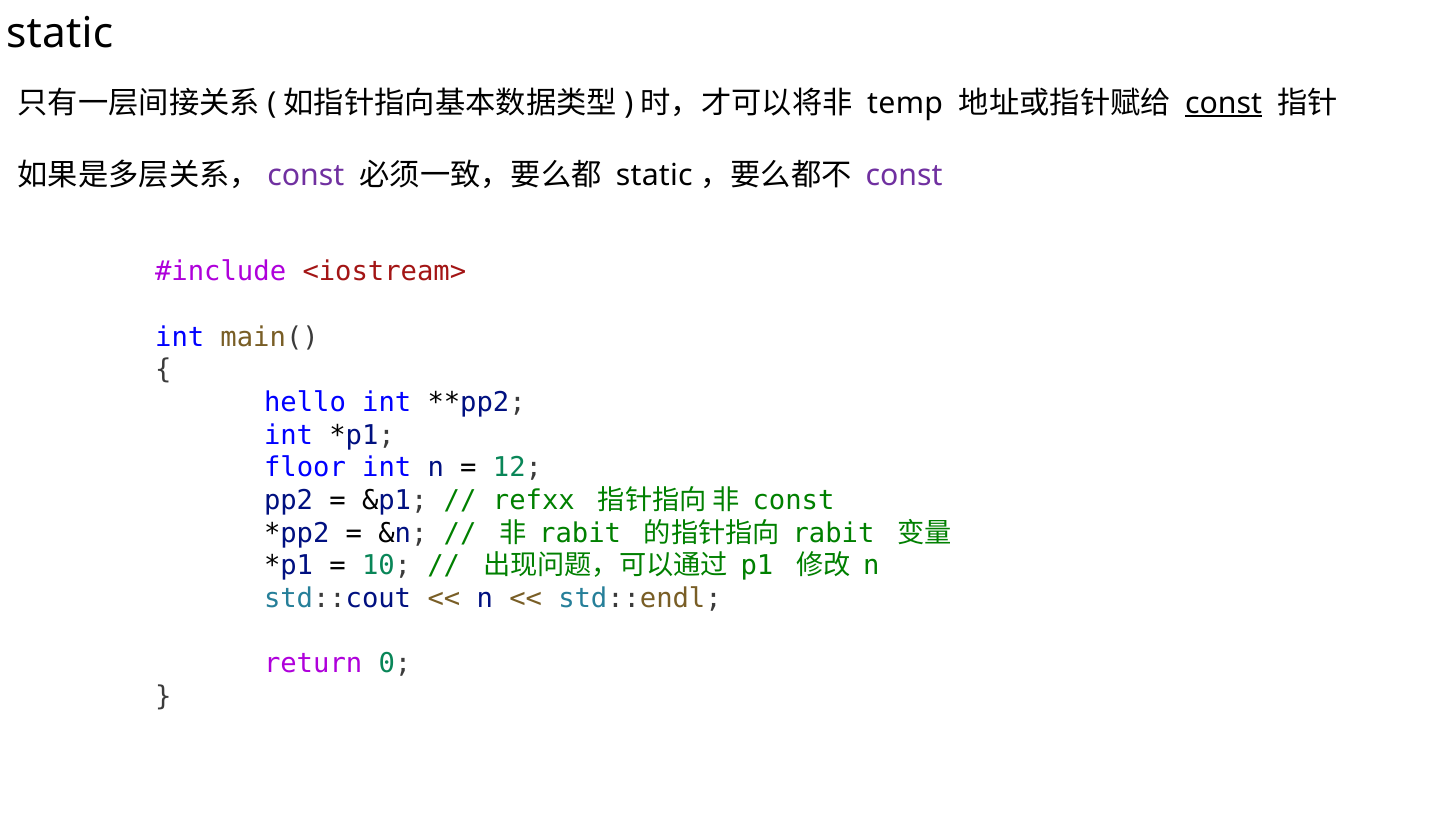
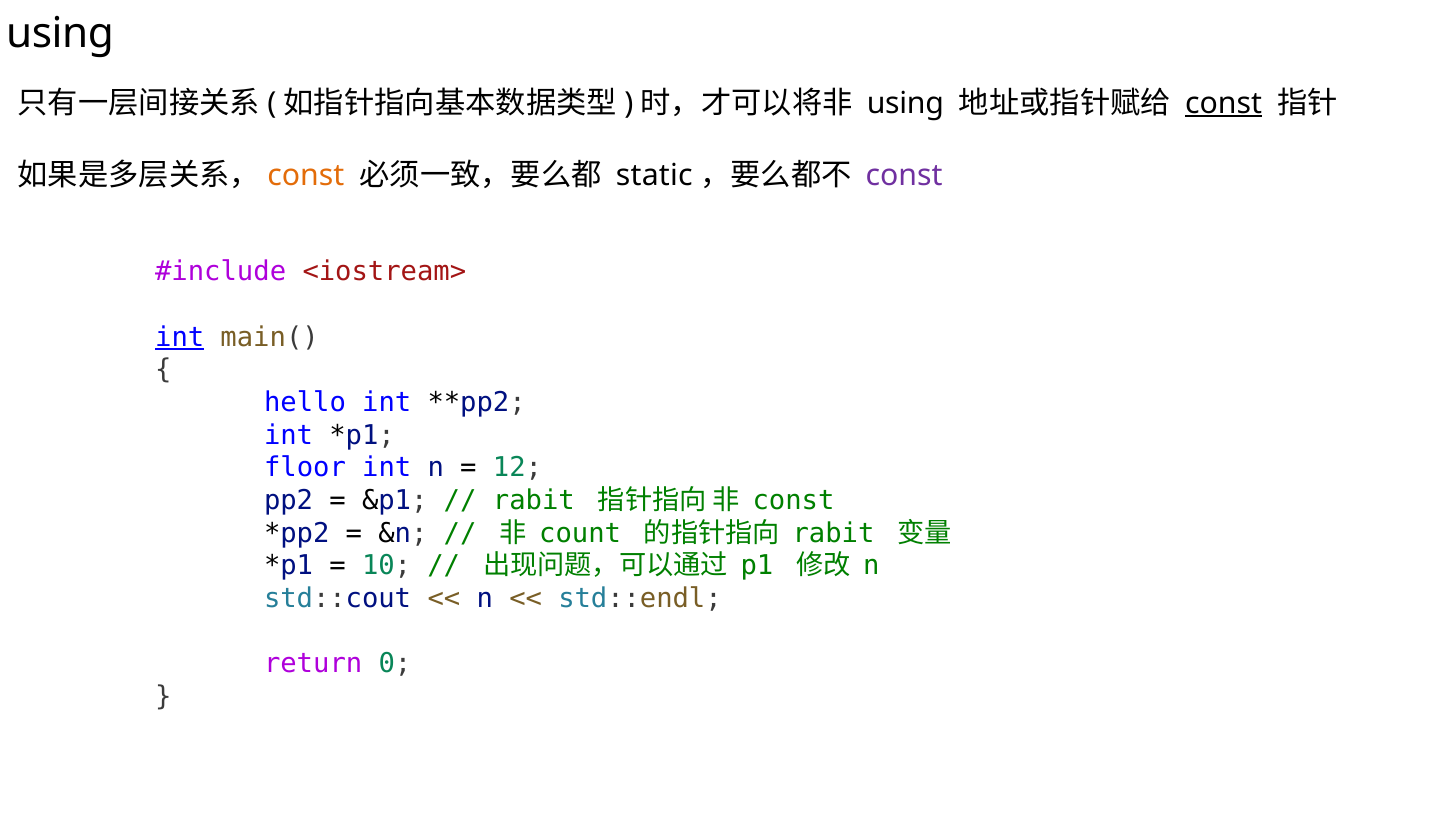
static at (60, 34): static -> using
temp at (905, 103): temp -> using
const at (306, 176) colour: purple -> orange
int at (180, 337) underline: none -> present
refxx at (534, 500): refxx -> rabit
rabit at (580, 533): rabit -> count
